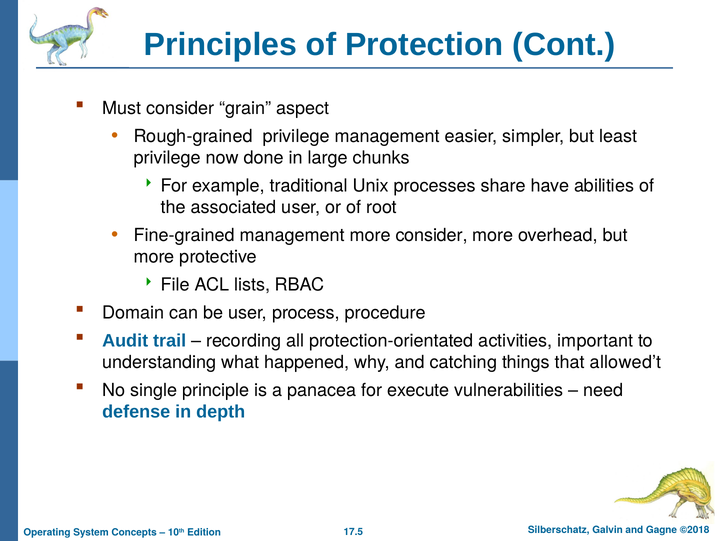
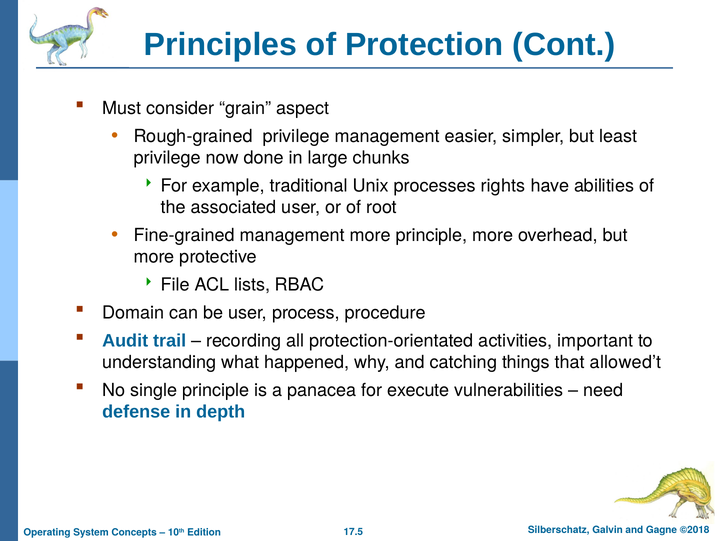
share: share -> rights
more consider: consider -> principle
